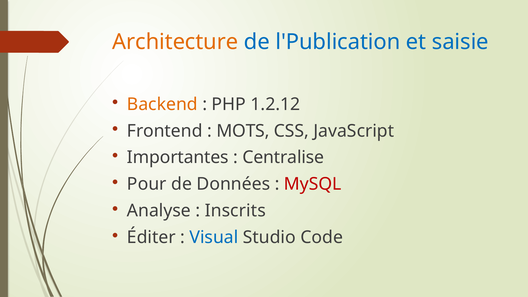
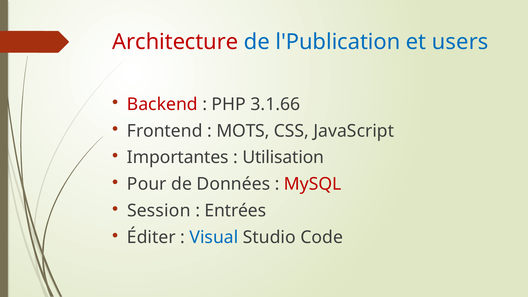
Architecture colour: orange -> red
saisie: saisie -> users
Backend colour: orange -> red
1.2.12: 1.2.12 -> 3.1.66
Centralise: Centralise -> Utilisation
Analyse: Analyse -> Session
Inscrits: Inscrits -> Entrées
